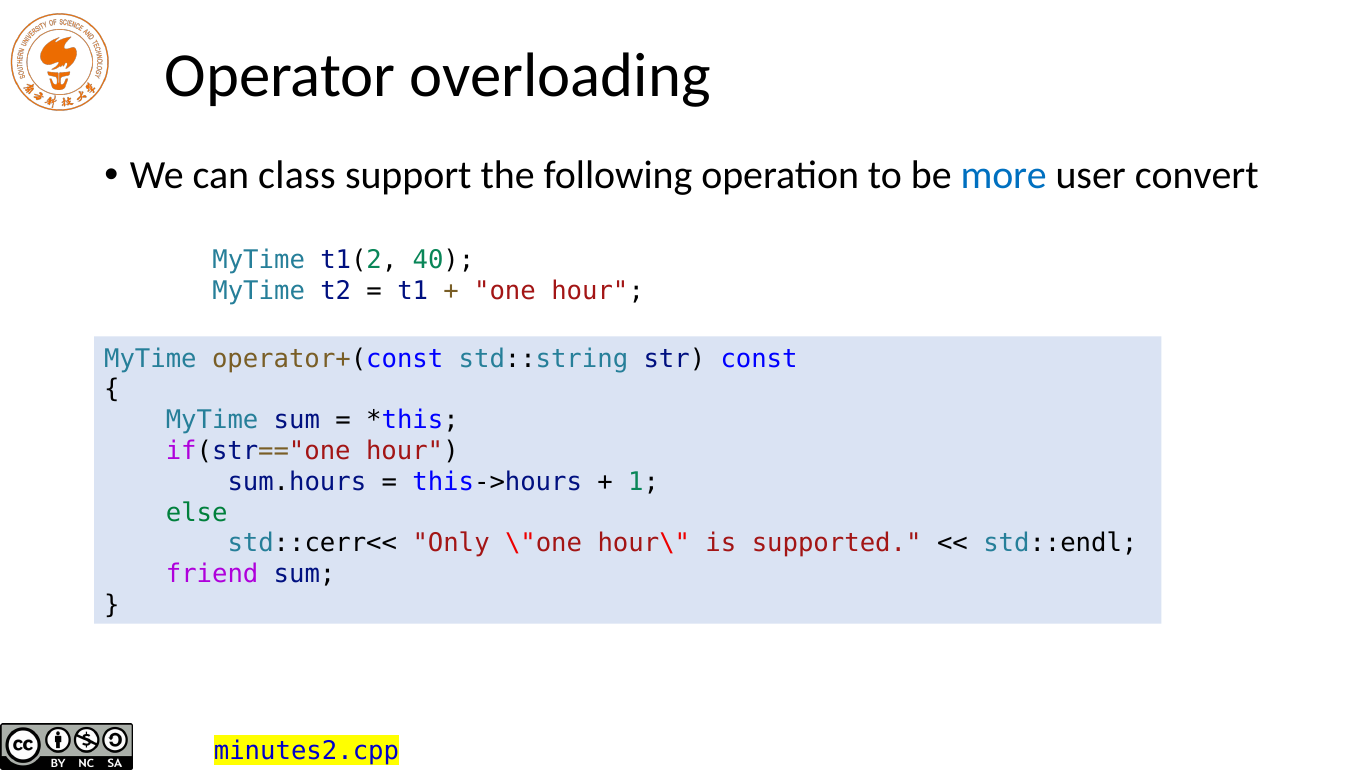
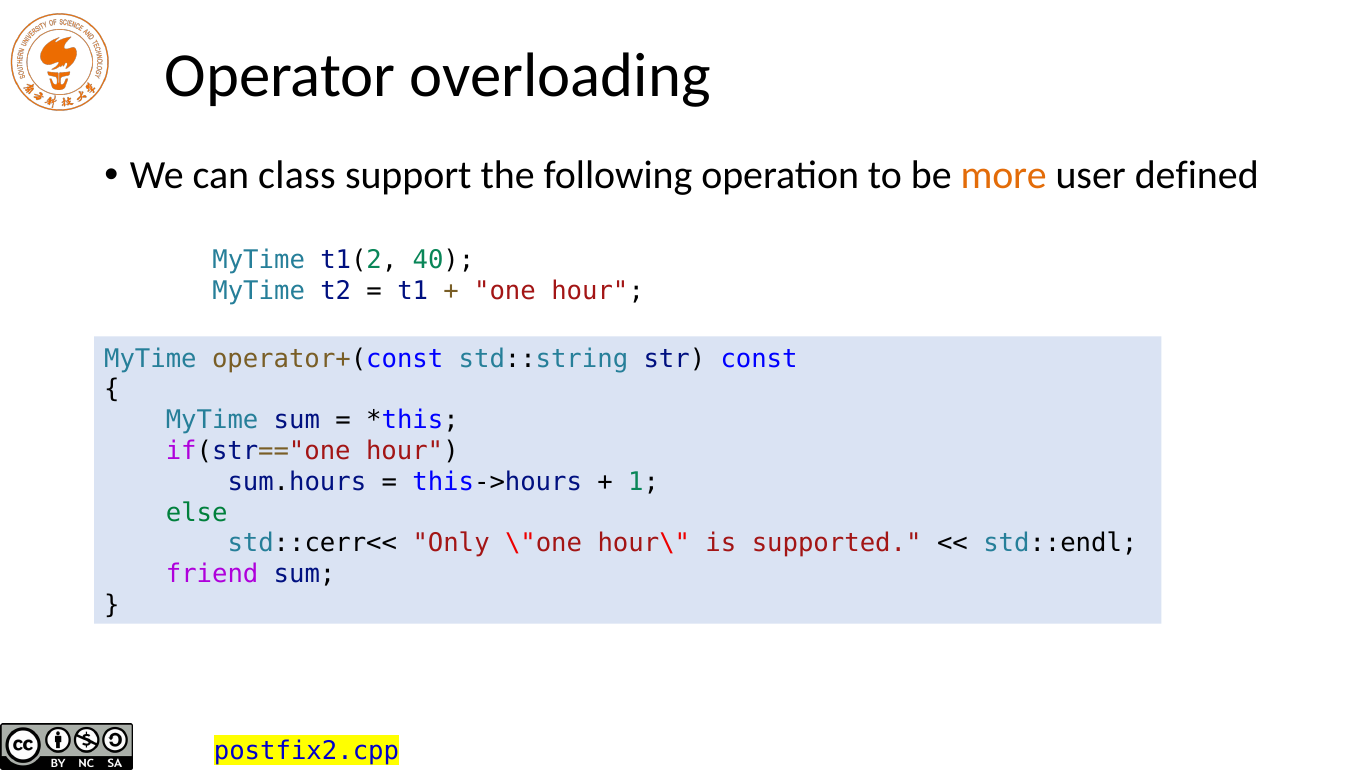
more colour: blue -> orange
convert: convert -> defined
minutes2.cpp: minutes2.cpp -> postfix2.cpp
